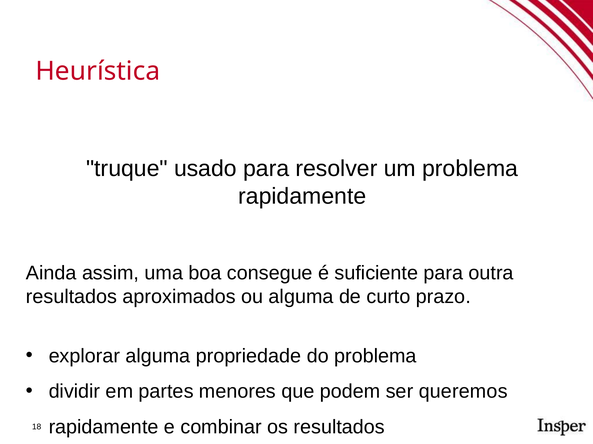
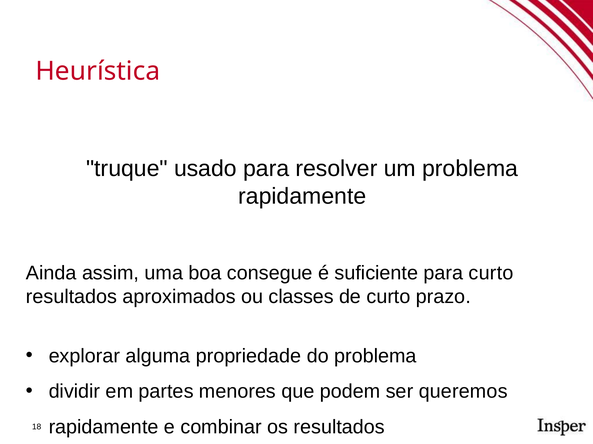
para outra: outra -> curto
ou alguma: alguma -> classes
